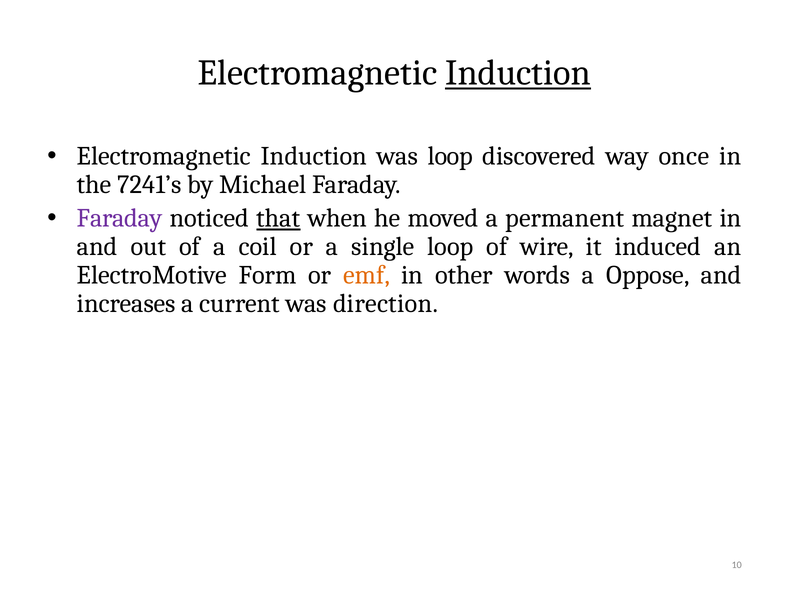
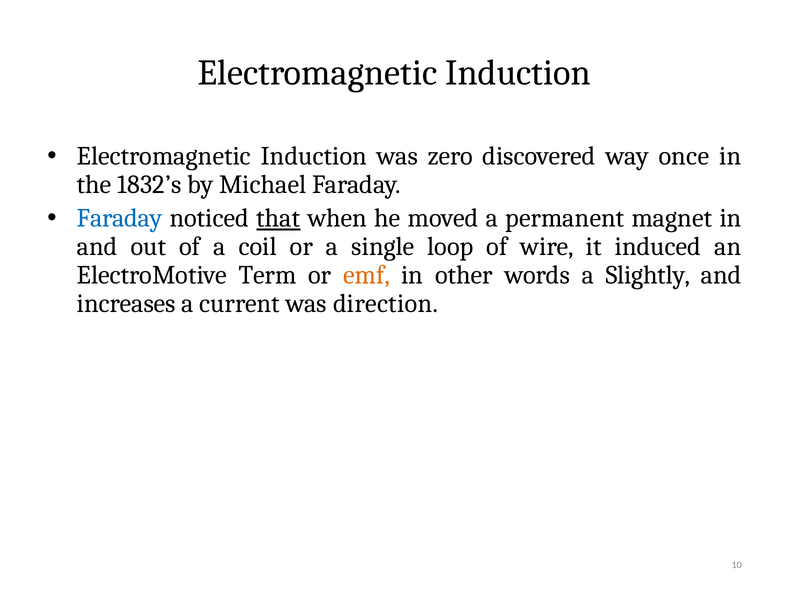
Induction at (518, 73) underline: present -> none
was loop: loop -> zero
7241’s: 7241’s -> 1832’s
Faraday at (120, 218) colour: purple -> blue
Form: Form -> Term
Oppose: Oppose -> Slightly
